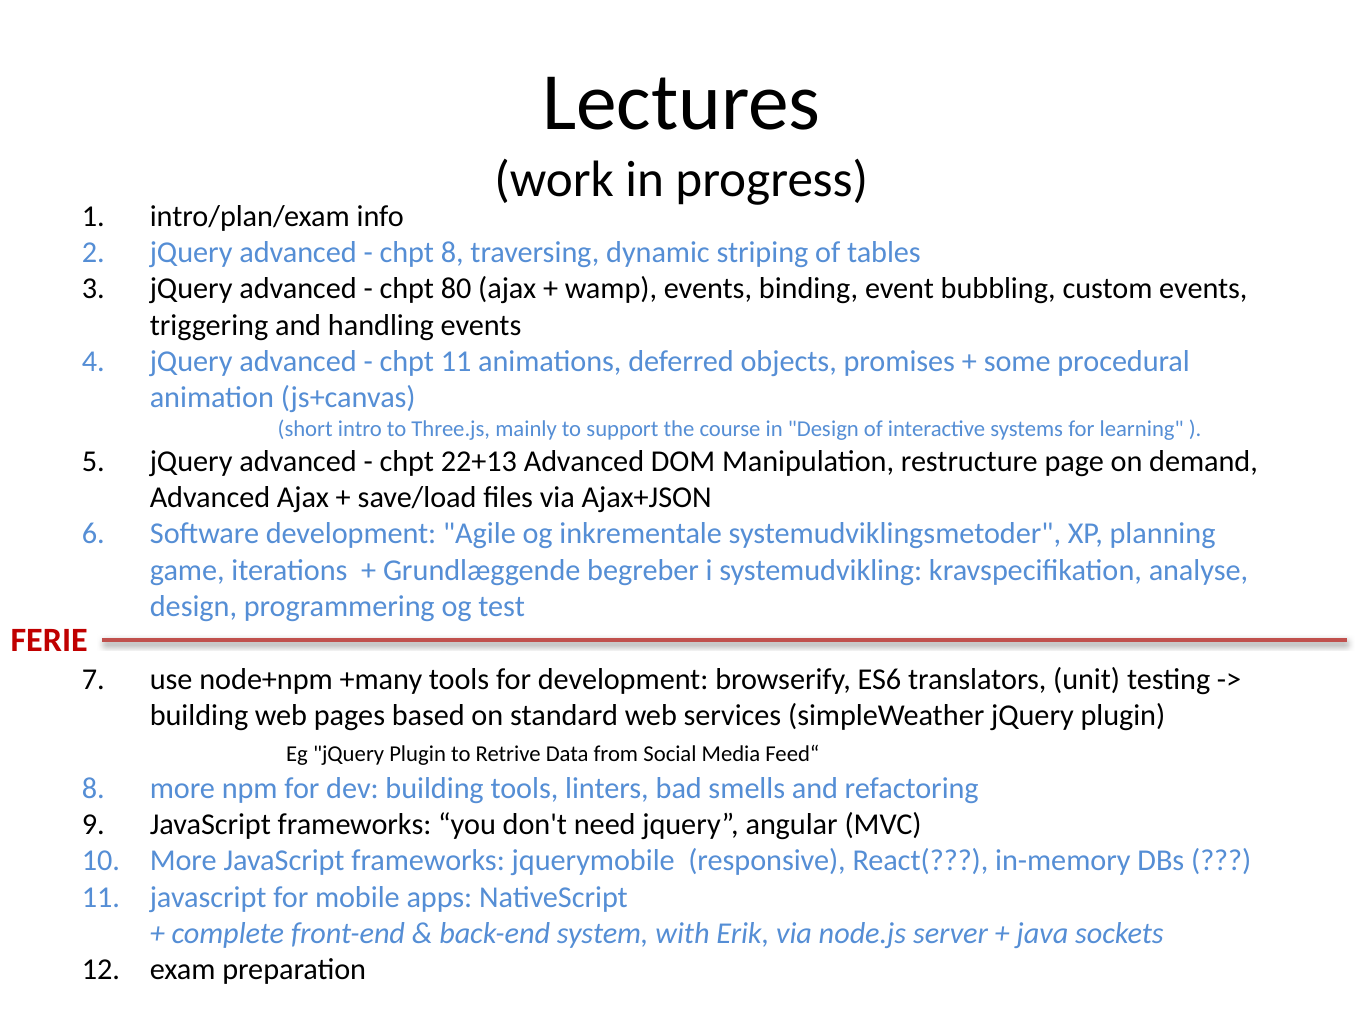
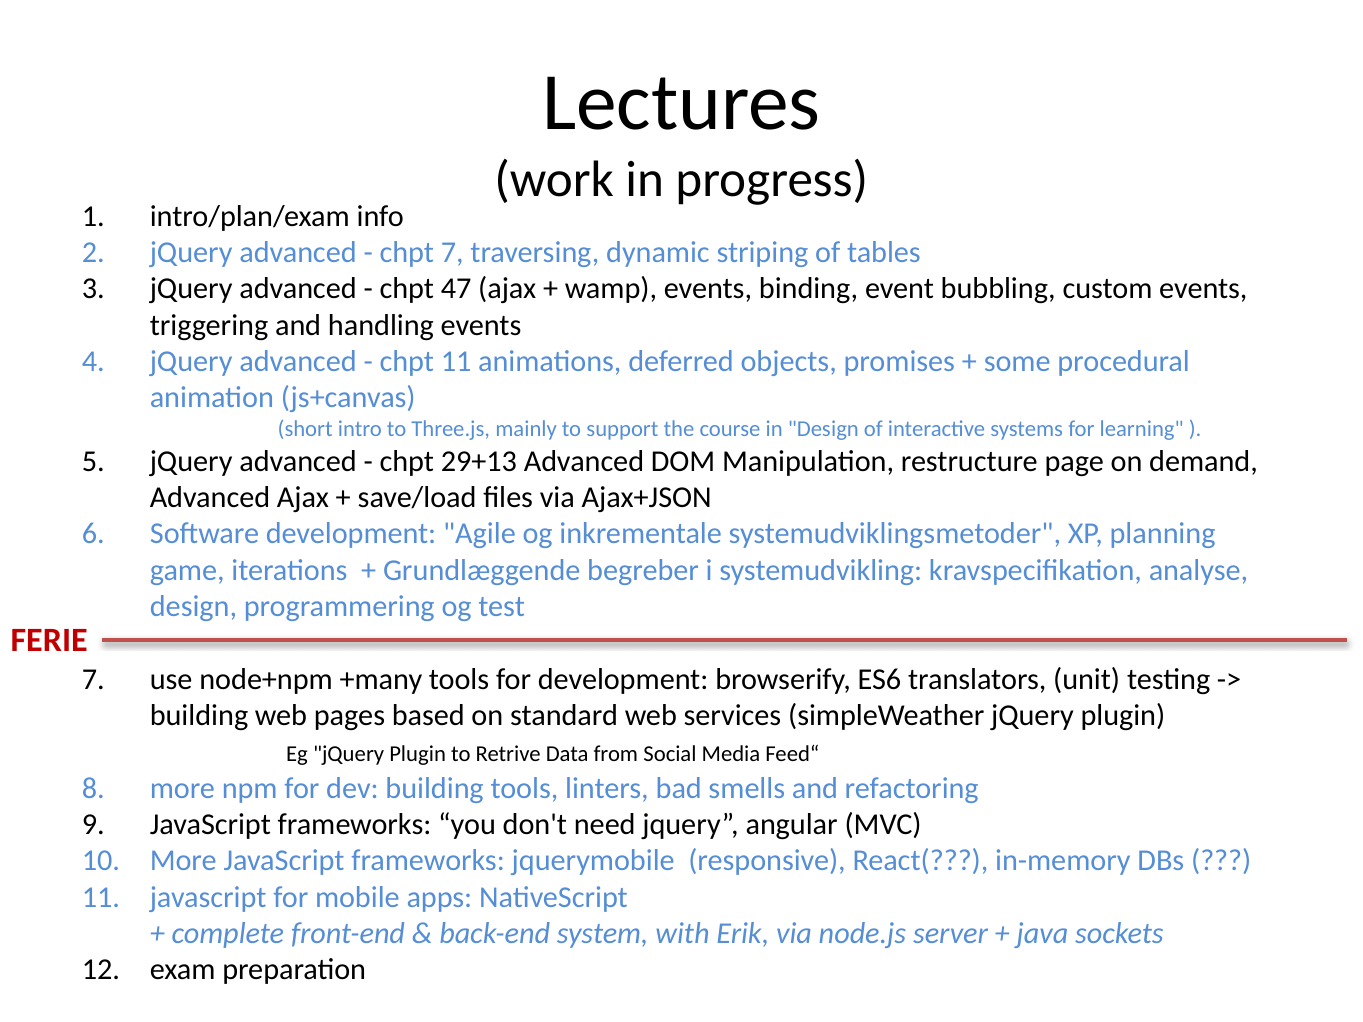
chpt 8: 8 -> 7
80: 80 -> 47
22+13: 22+13 -> 29+13
